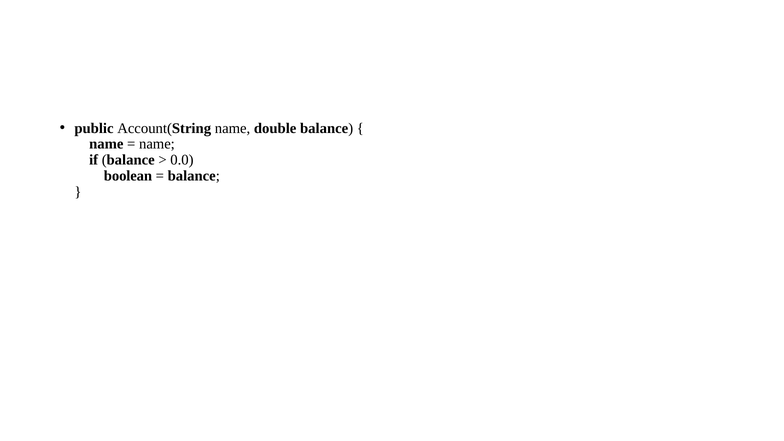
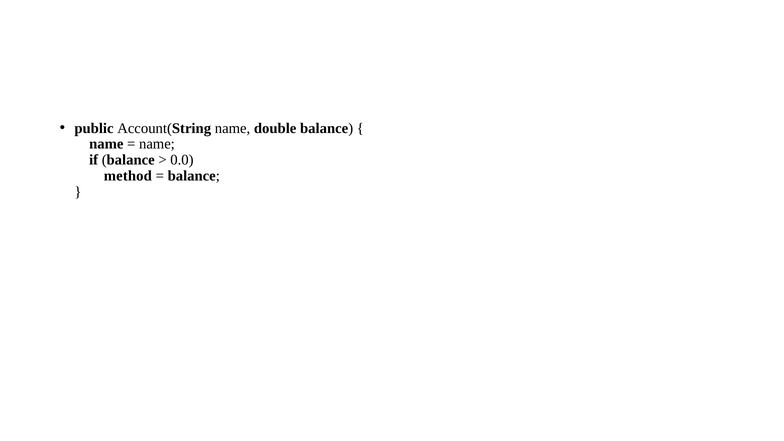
boolean: boolean -> method
